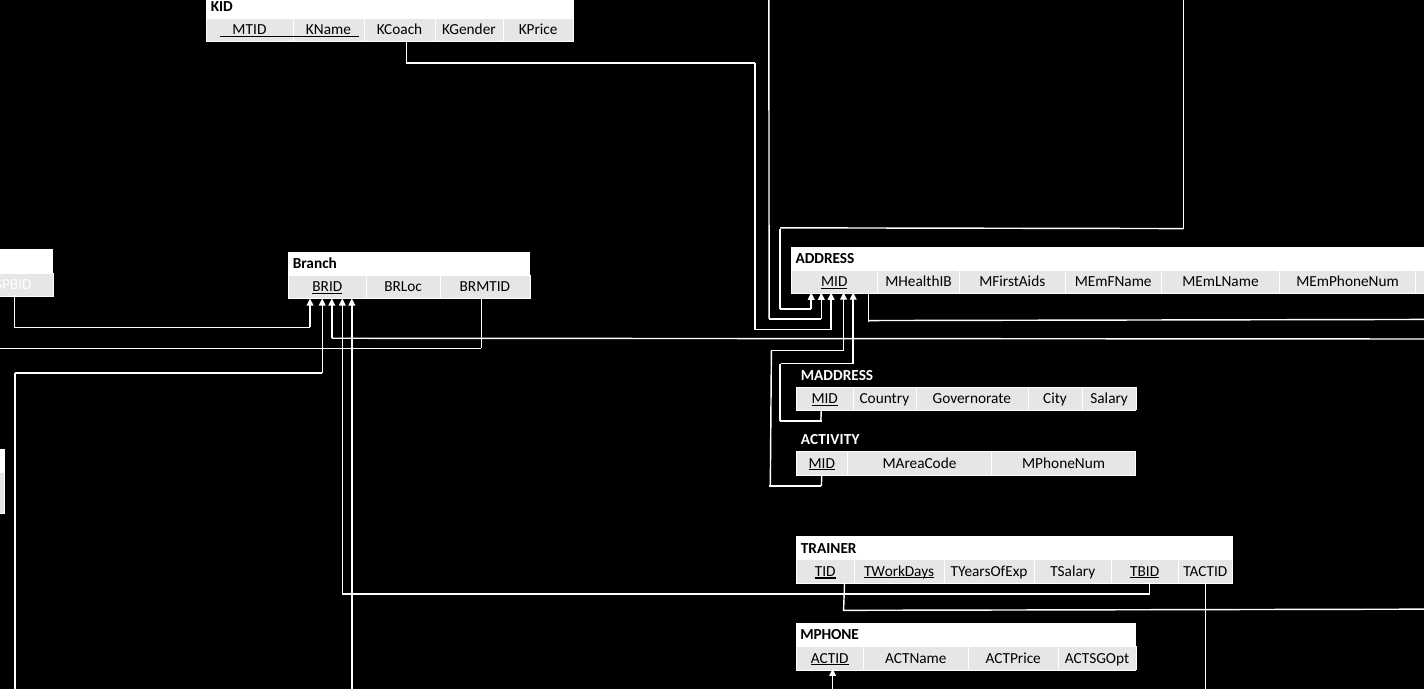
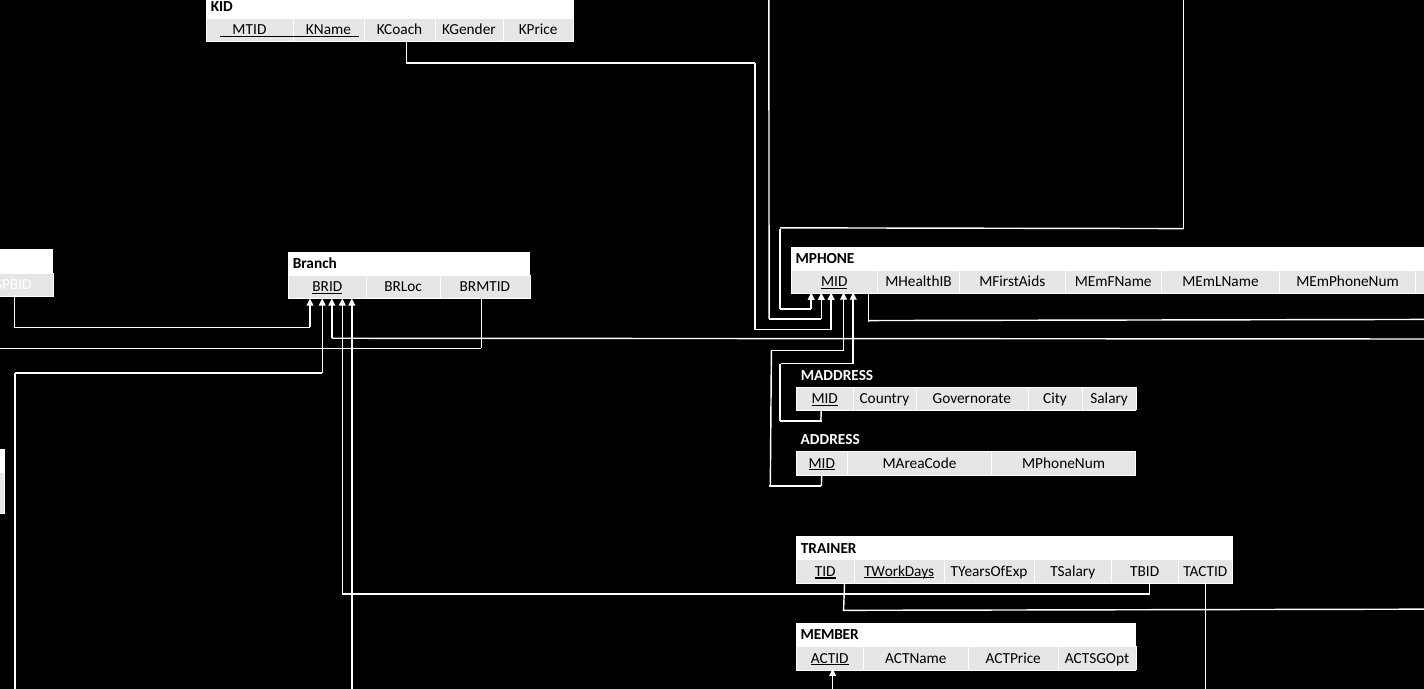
ADDRESS: ADDRESS -> MPHONE
ACTIVITY: ACTIVITY -> ADDRESS
TBID underline: present -> none
MPHONE: MPHONE -> MEMBER
